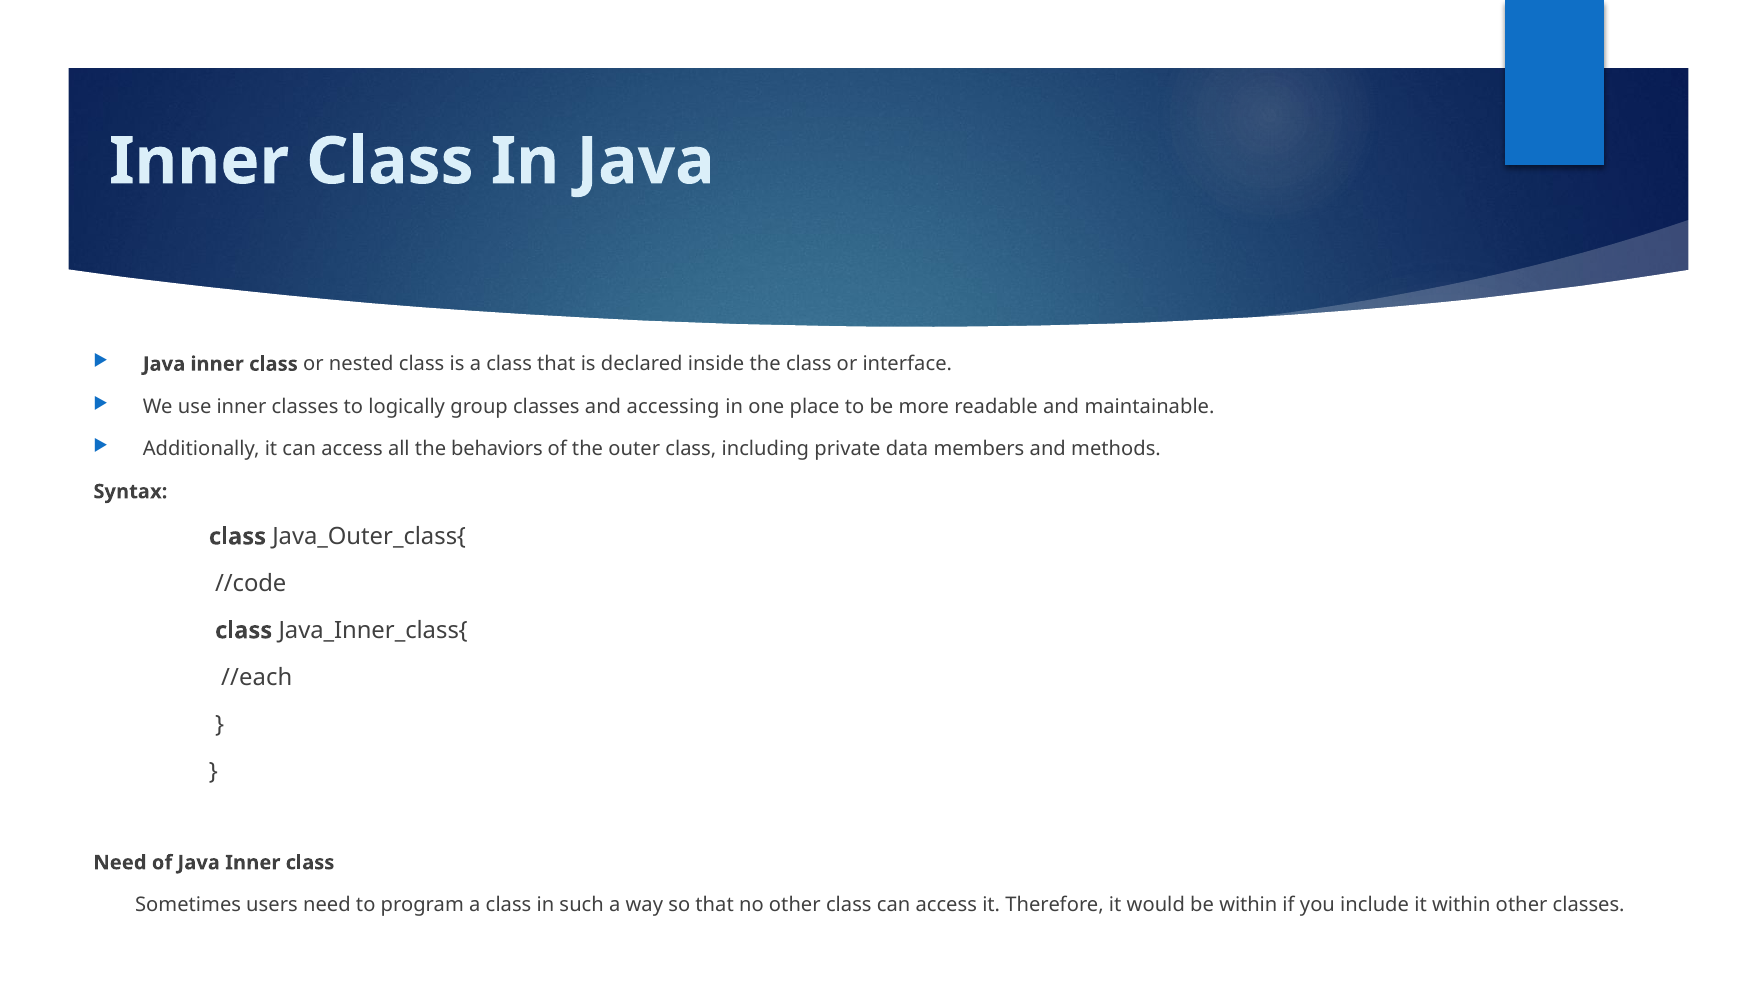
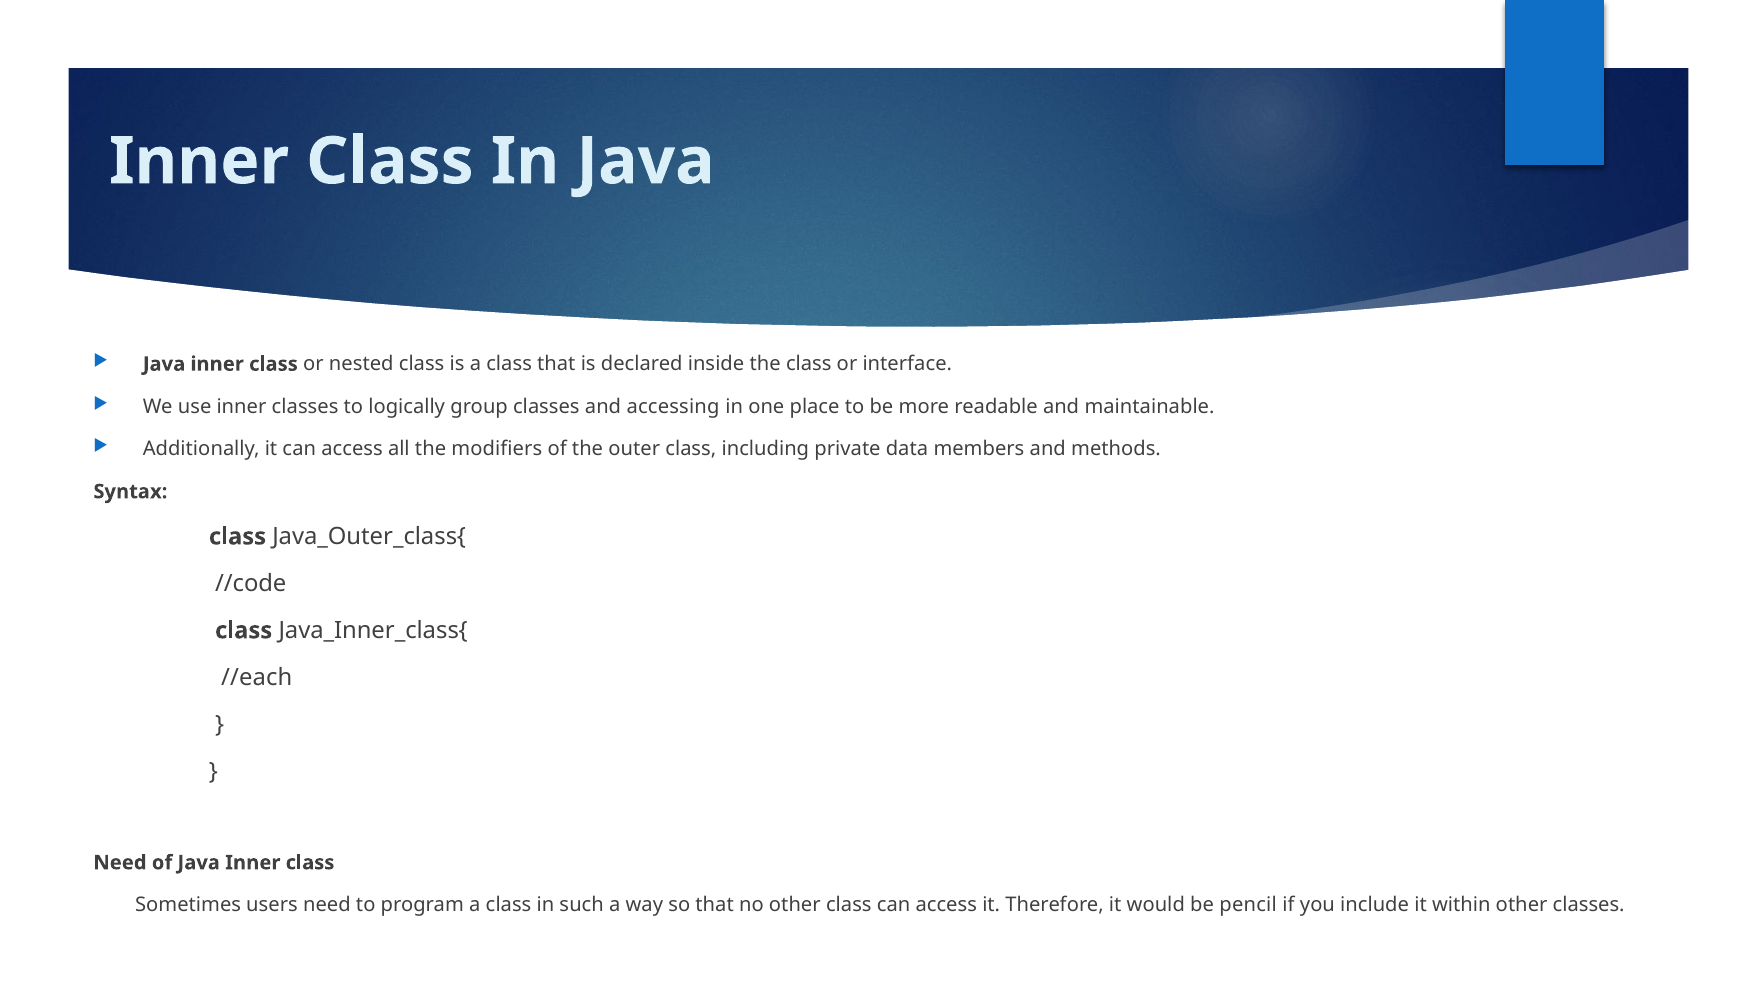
behaviors: behaviors -> modifiers
be within: within -> pencil
